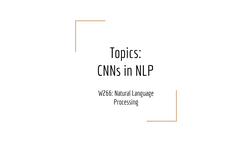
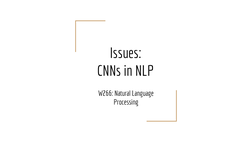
Topics: Topics -> Issues
